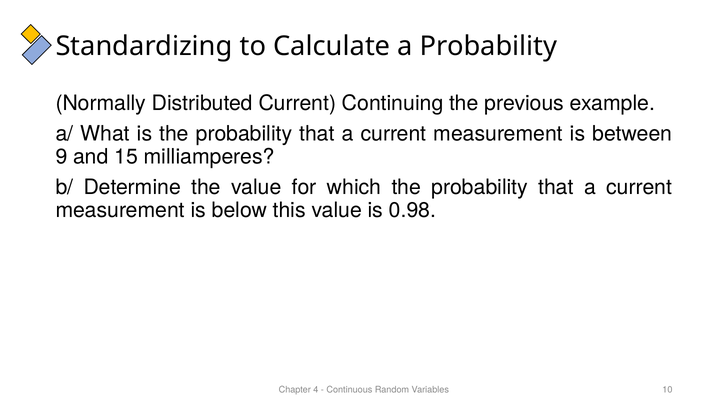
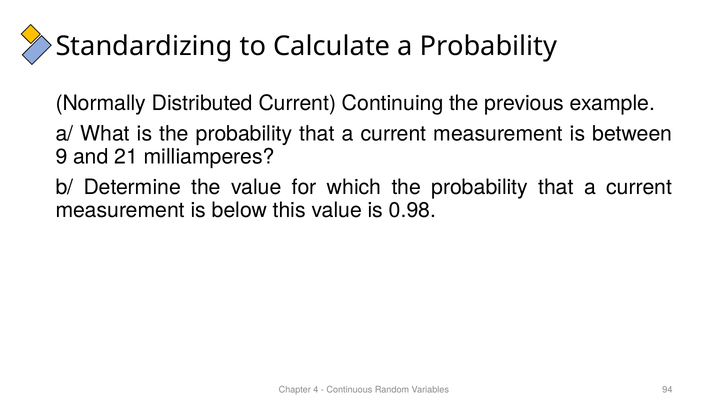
15: 15 -> 21
10: 10 -> 94
